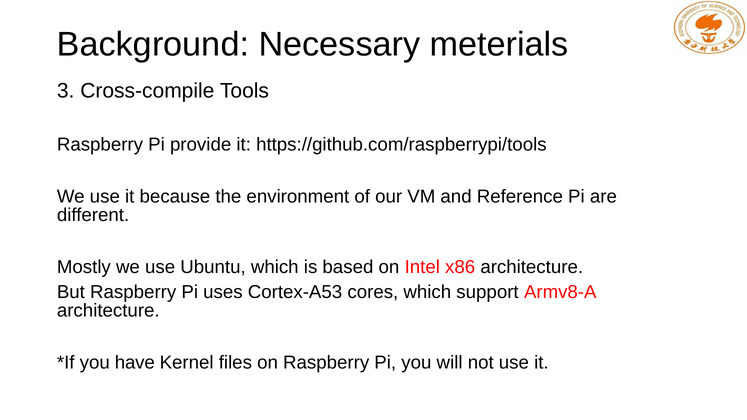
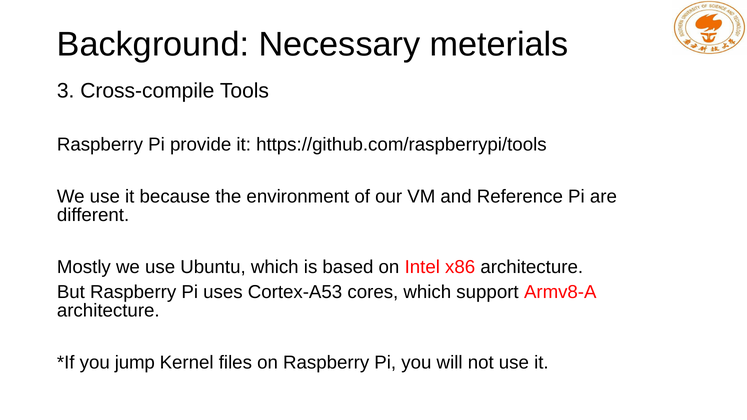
have: have -> jump
